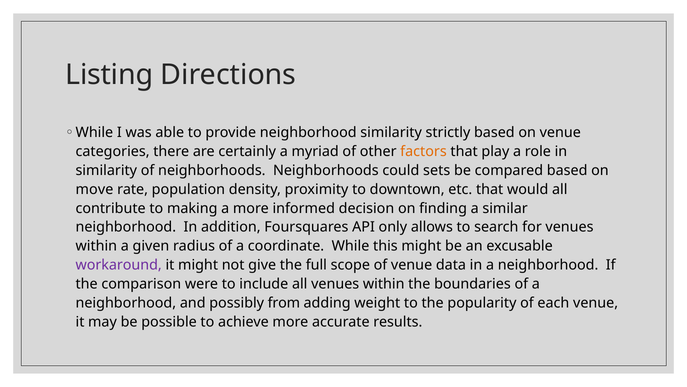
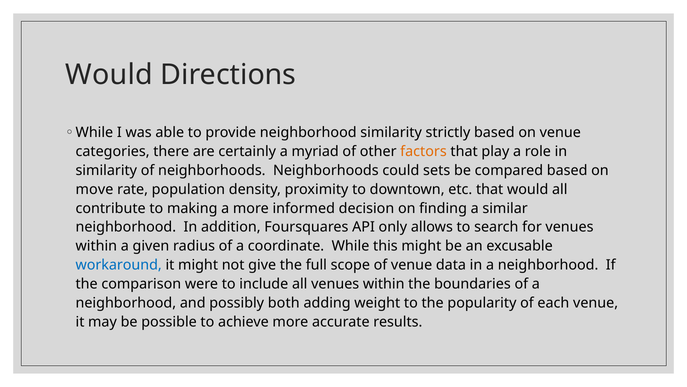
Listing at (109, 75): Listing -> Would
workaround colour: purple -> blue
from: from -> both
